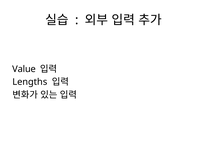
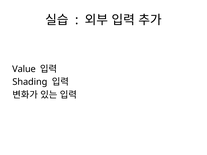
Lengths: Lengths -> Shading
